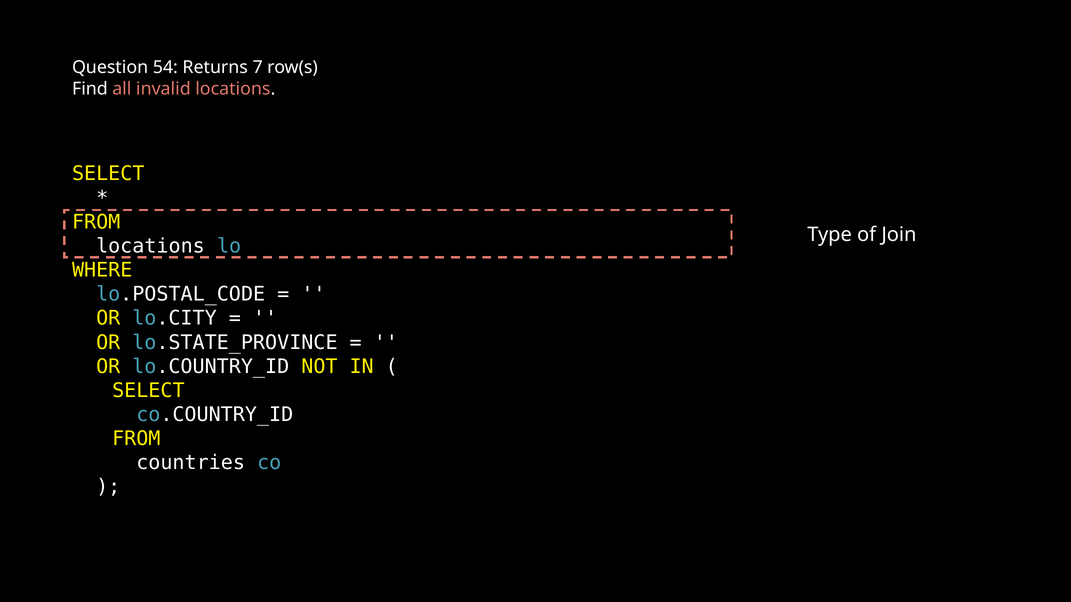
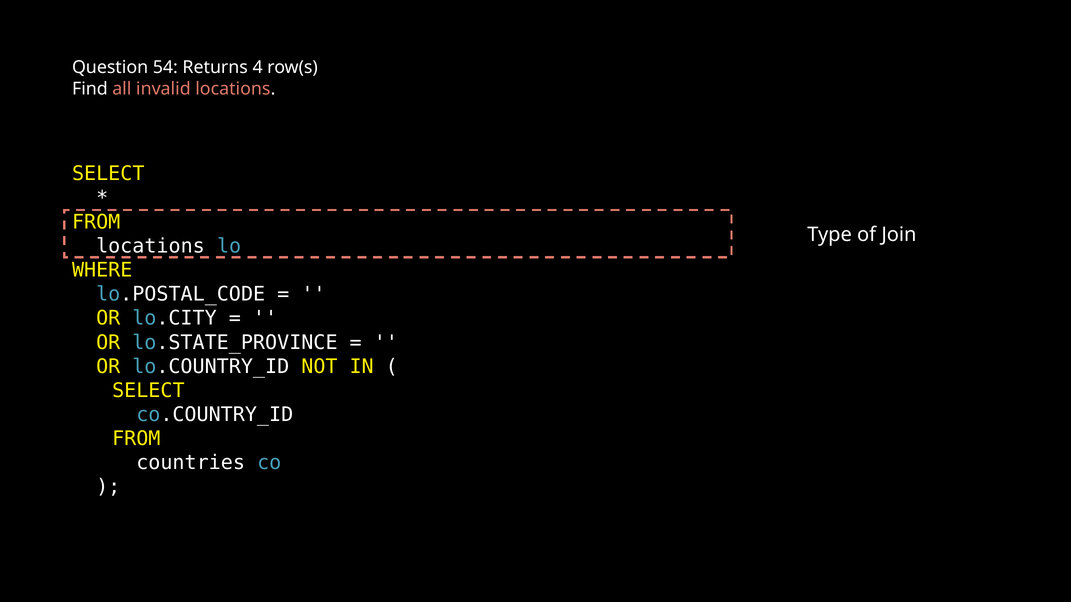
7: 7 -> 4
